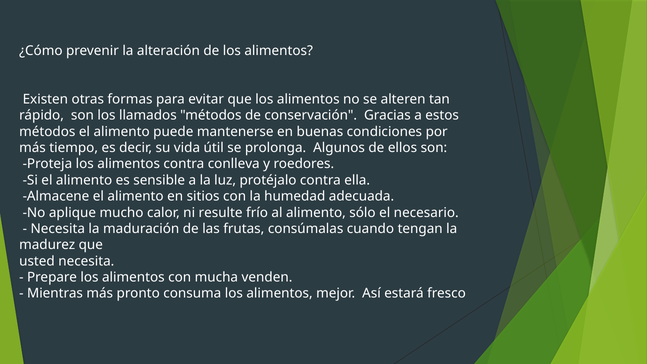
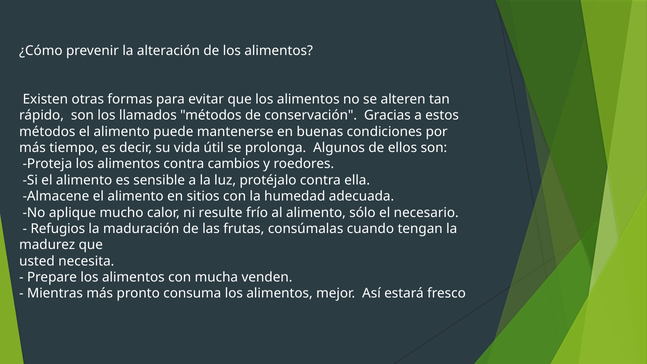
conlleva: conlleva -> cambios
Necesita at (58, 229): Necesita -> Refugios
